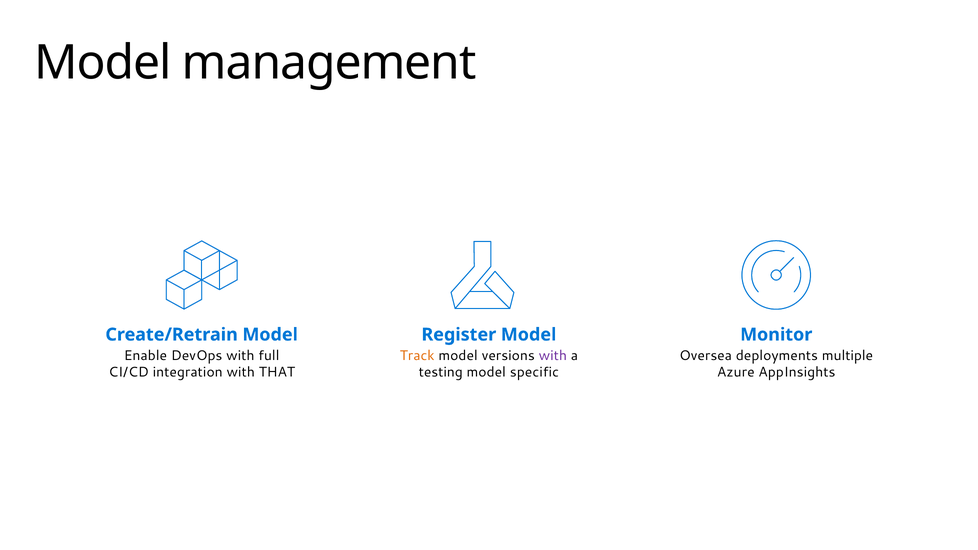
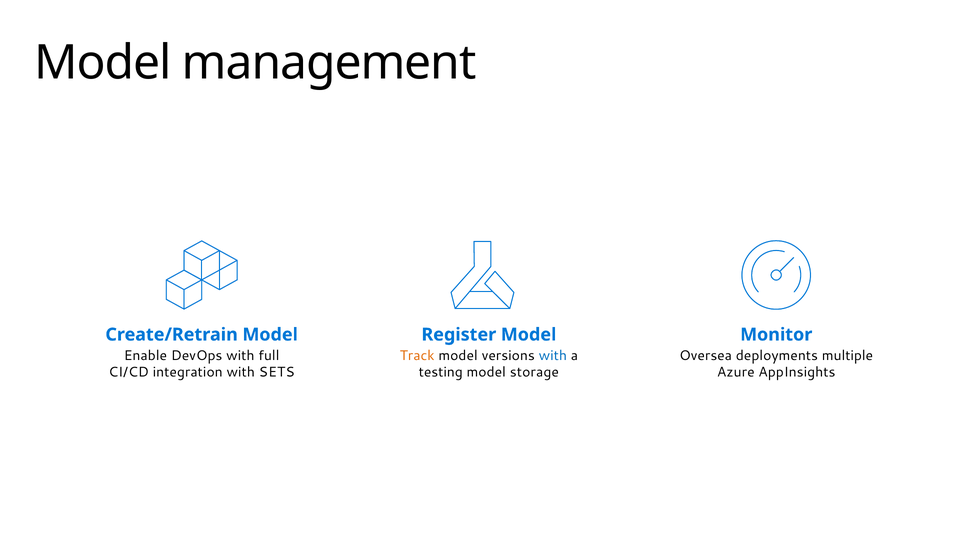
with at (553, 356) colour: purple -> blue
THAT: THAT -> SETS
specific: specific -> storage
